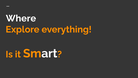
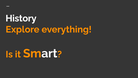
Where: Where -> History
